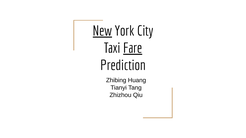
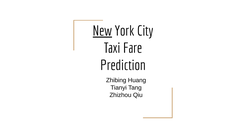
Fare underline: present -> none
